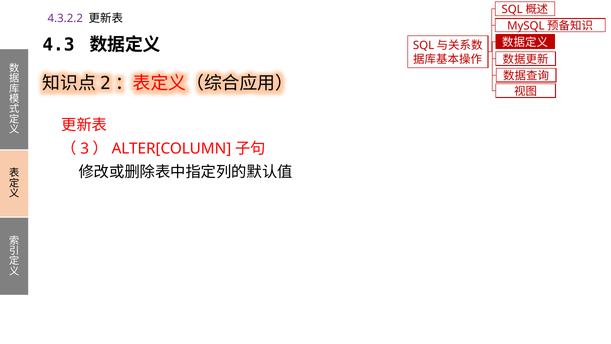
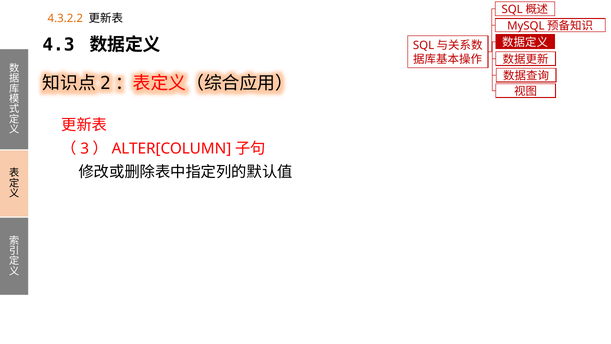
4.3.2.2 colour: purple -> orange
